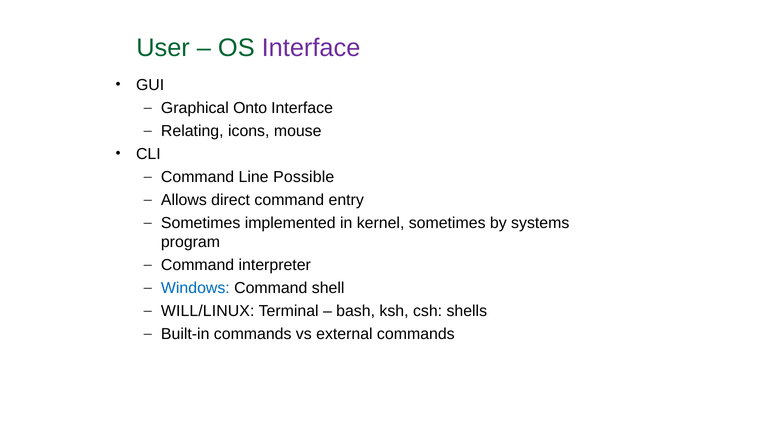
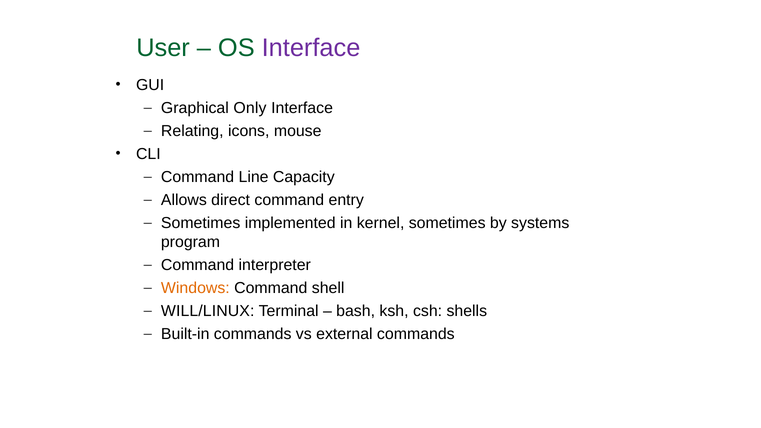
Onto: Onto -> Only
Possible: Possible -> Capacity
Windows colour: blue -> orange
